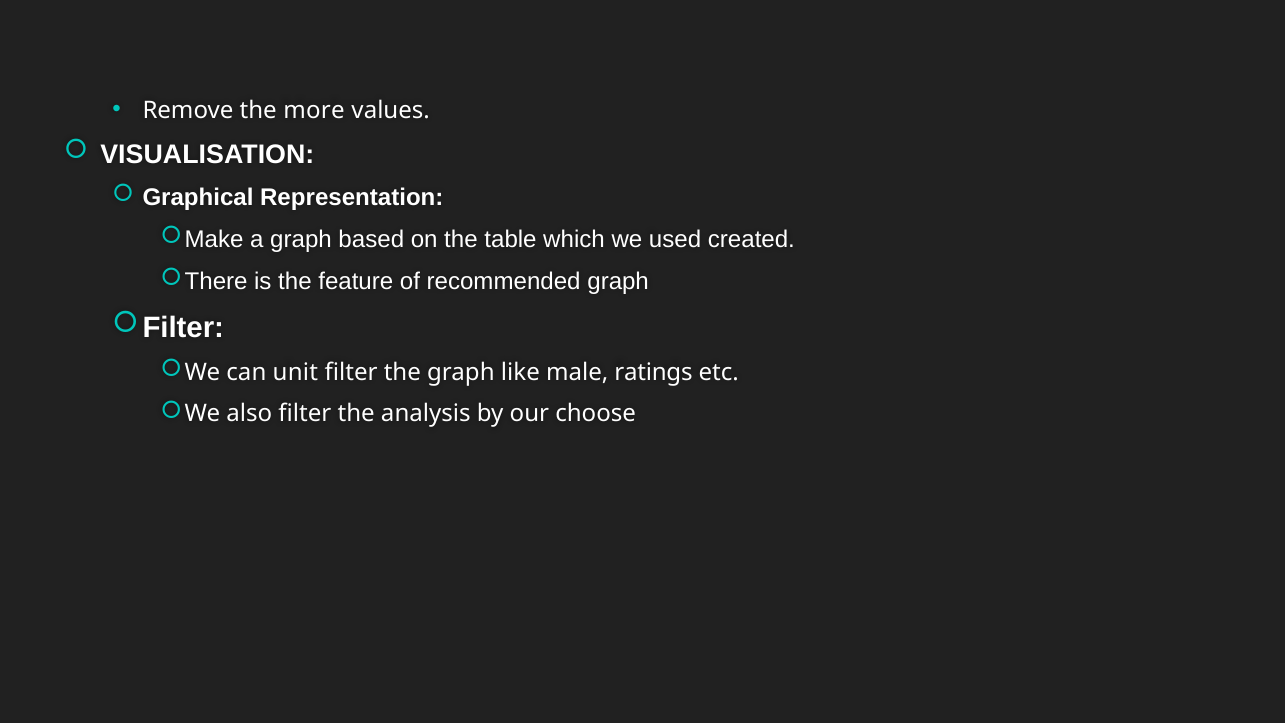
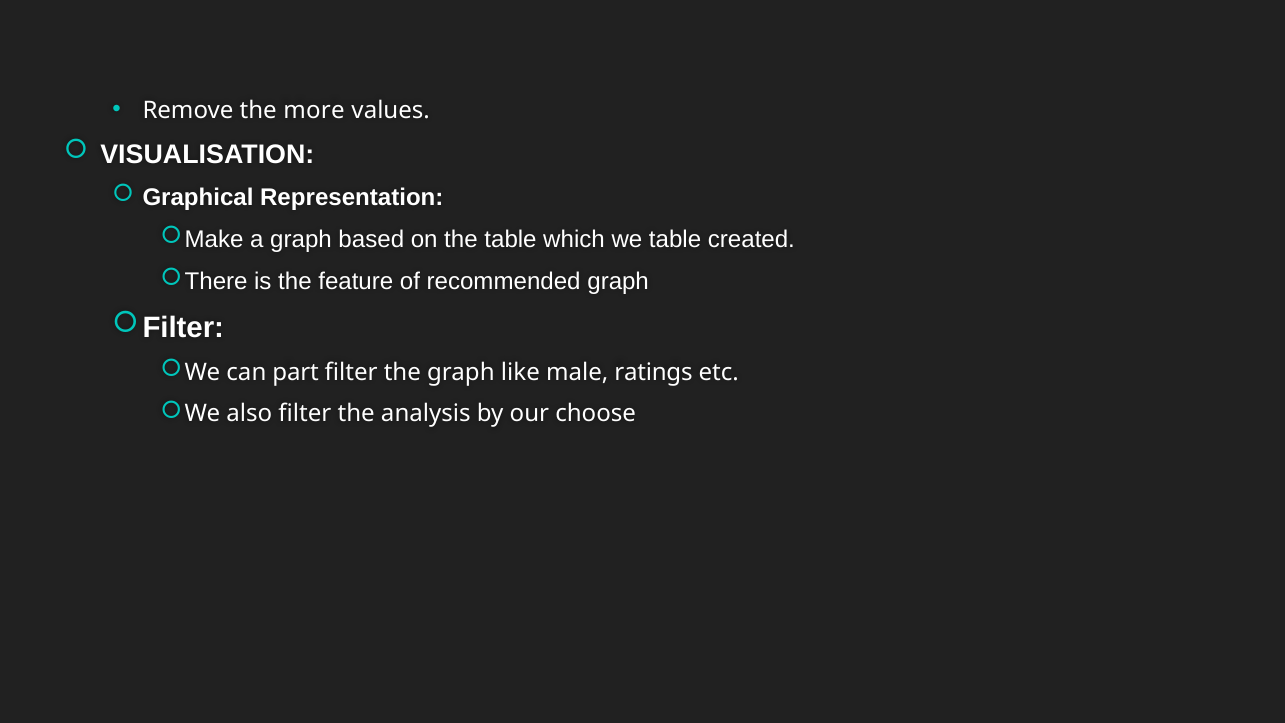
we used: used -> table
unit: unit -> part
